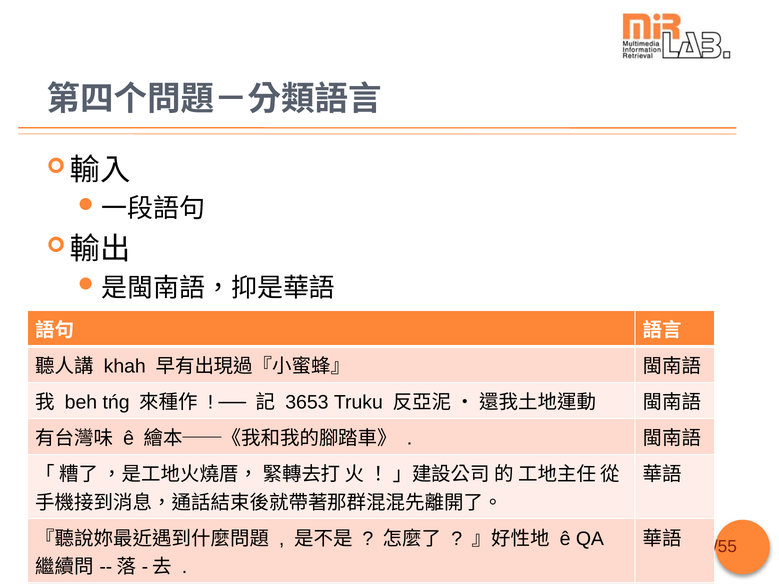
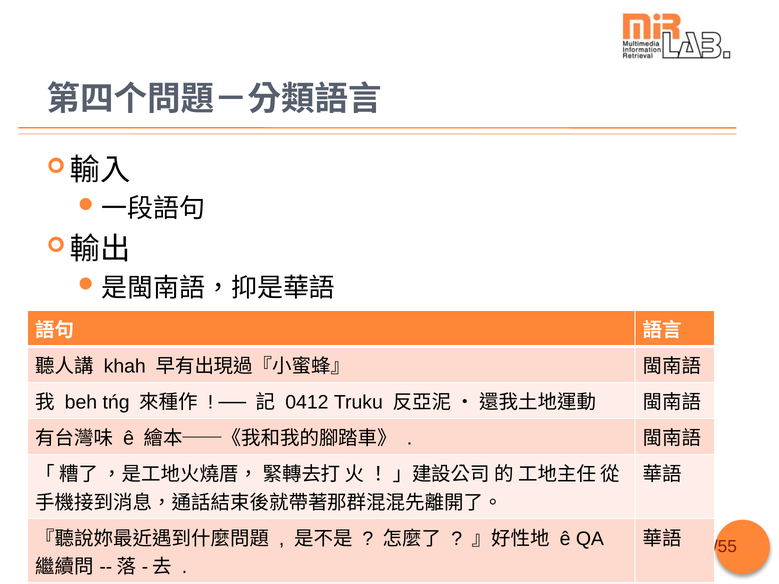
3653: 3653 -> 0412
